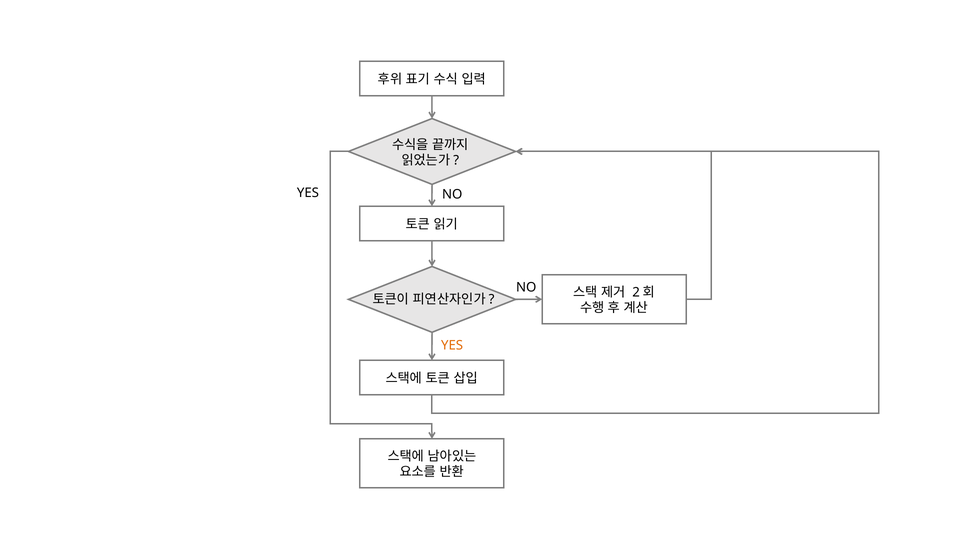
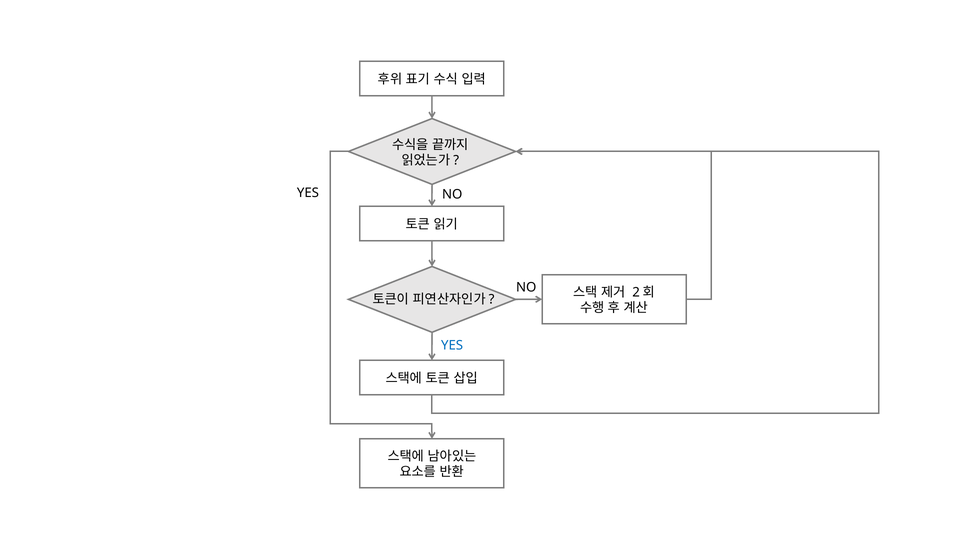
YES at (452, 345) colour: orange -> blue
